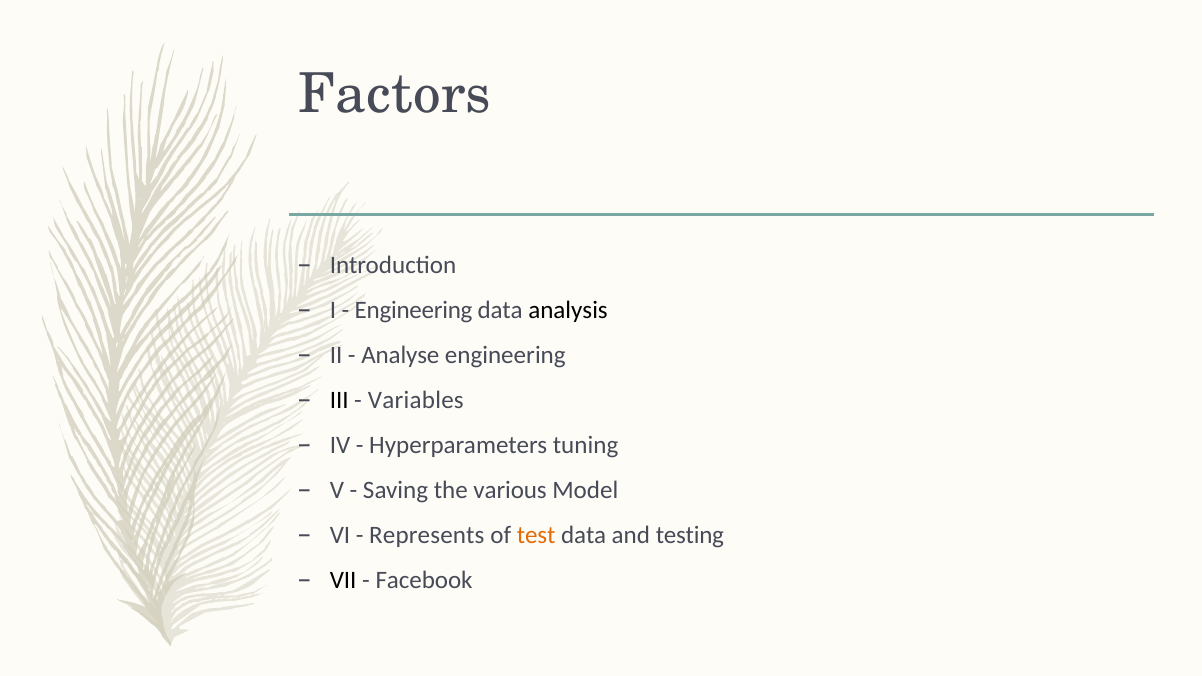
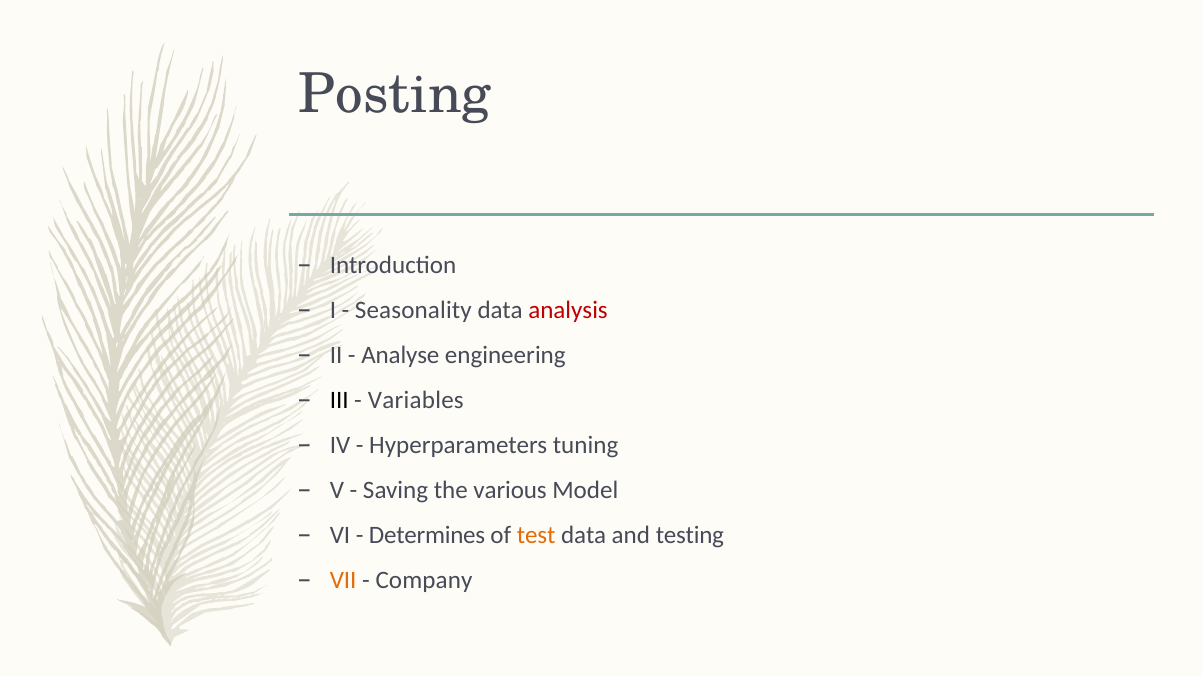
Factors: Factors -> Posting
Engineering at (414, 310): Engineering -> Seasonality
analysis colour: black -> red
Represents: Represents -> Determines
VII colour: black -> orange
Facebook: Facebook -> Company
